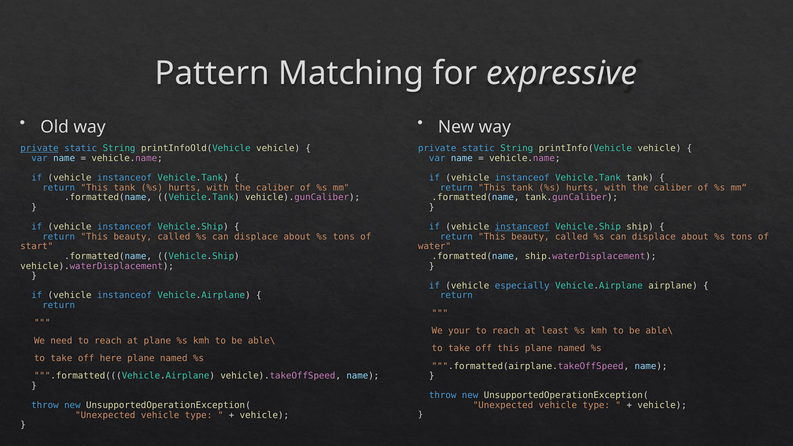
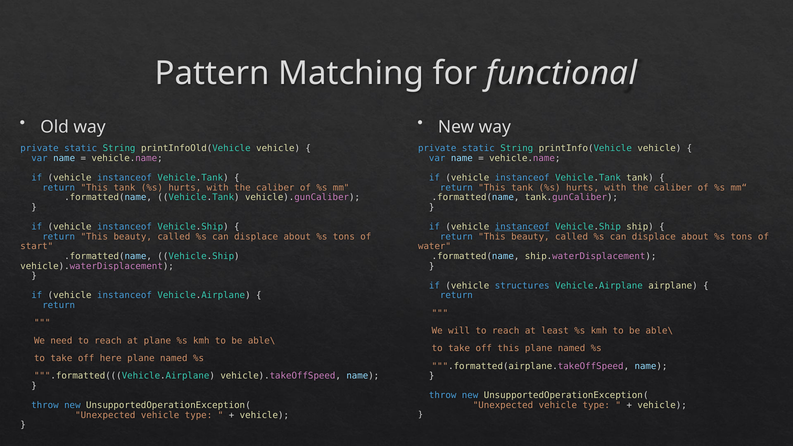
expressive: expressive -> functional
private at (40, 148) underline: present -> none
especially: especially -> structures
your: your -> will
